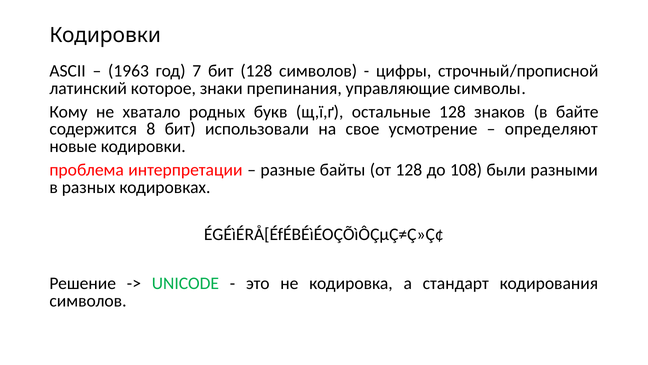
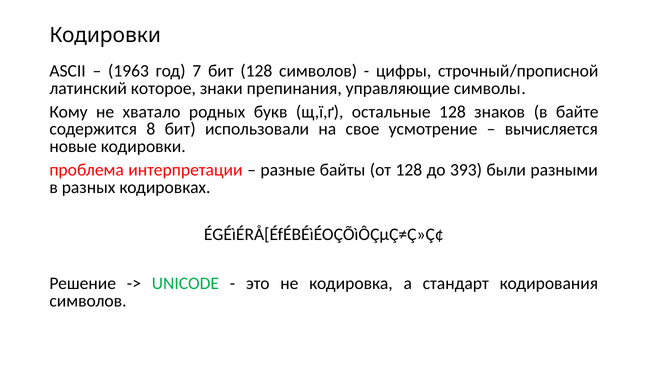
определяют: определяют -> вычисляется
108: 108 -> 393
